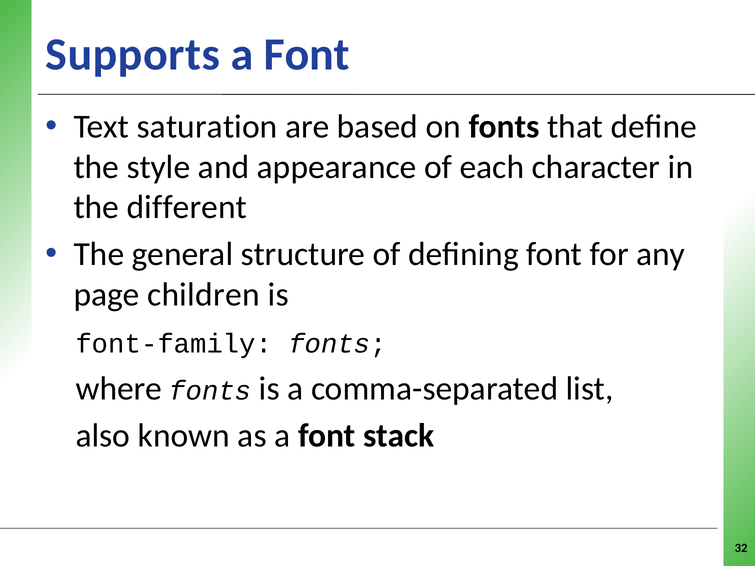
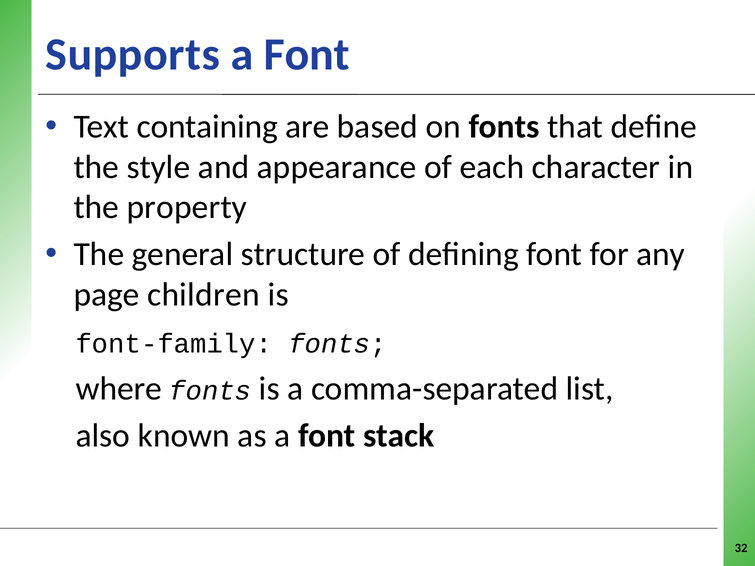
saturation: saturation -> containing
different: different -> property
